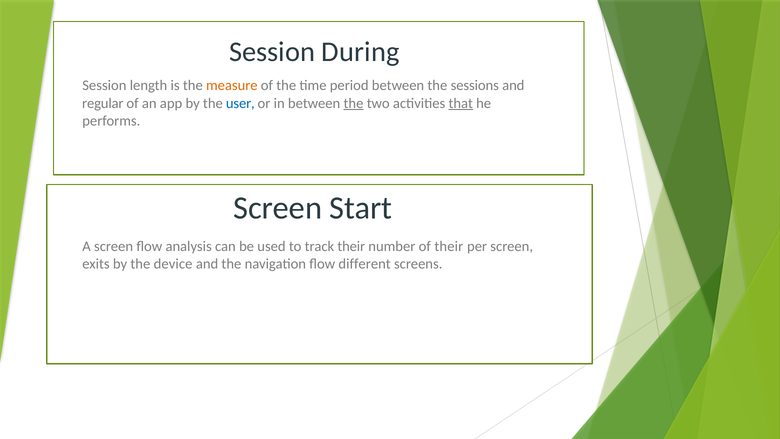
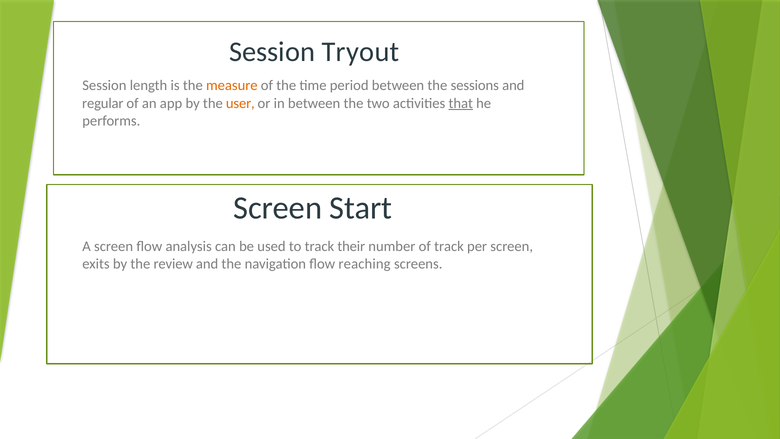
During: During -> Tryout
user colour: blue -> orange
the at (353, 103) underline: present -> none
of their: their -> track
device: device -> review
different: different -> reaching
